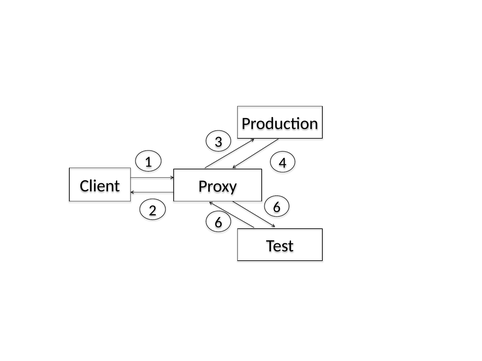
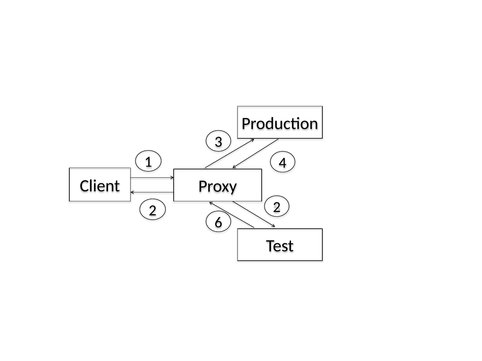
2 6: 6 -> 2
